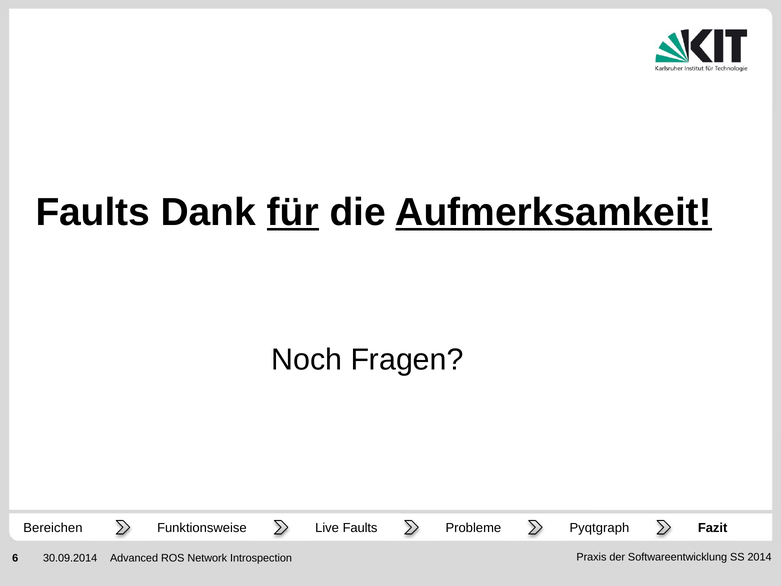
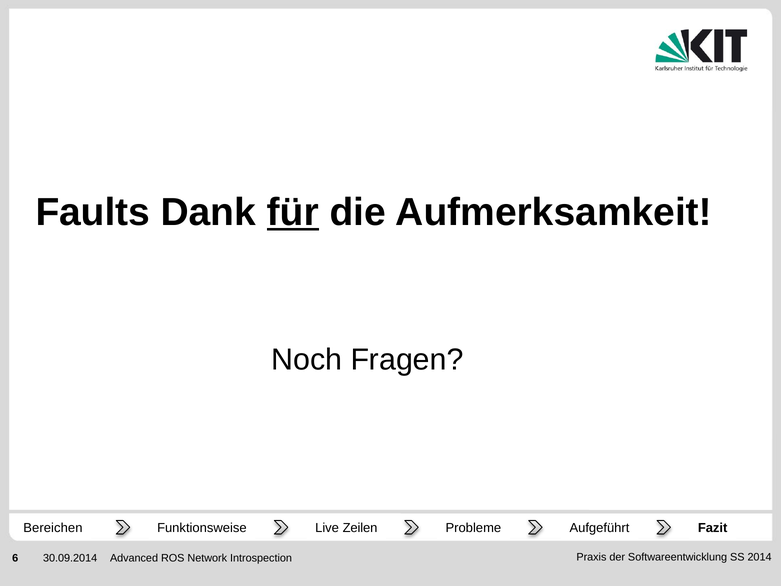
Aufmerksamkeit underline: present -> none
Live Faults: Faults -> Zeilen
Pyqtgraph: Pyqtgraph -> Aufgeführt
